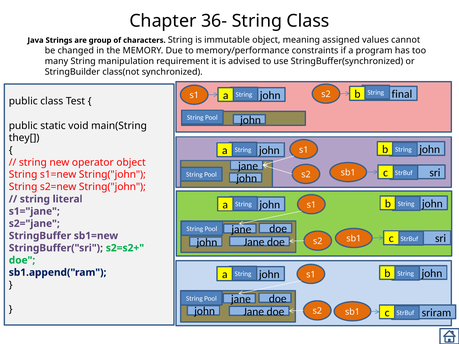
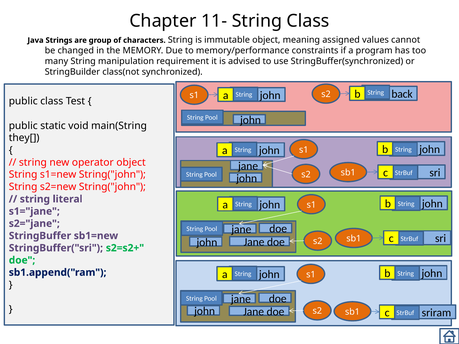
36-: 36- -> 11-
final: final -> back
